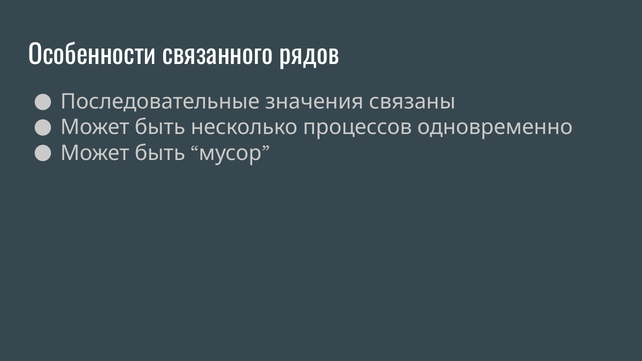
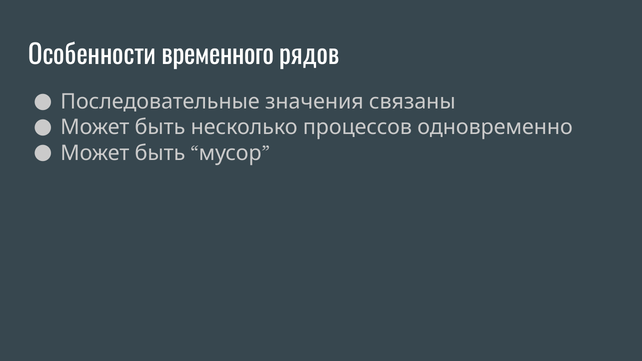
связанного: связанного -> временного
